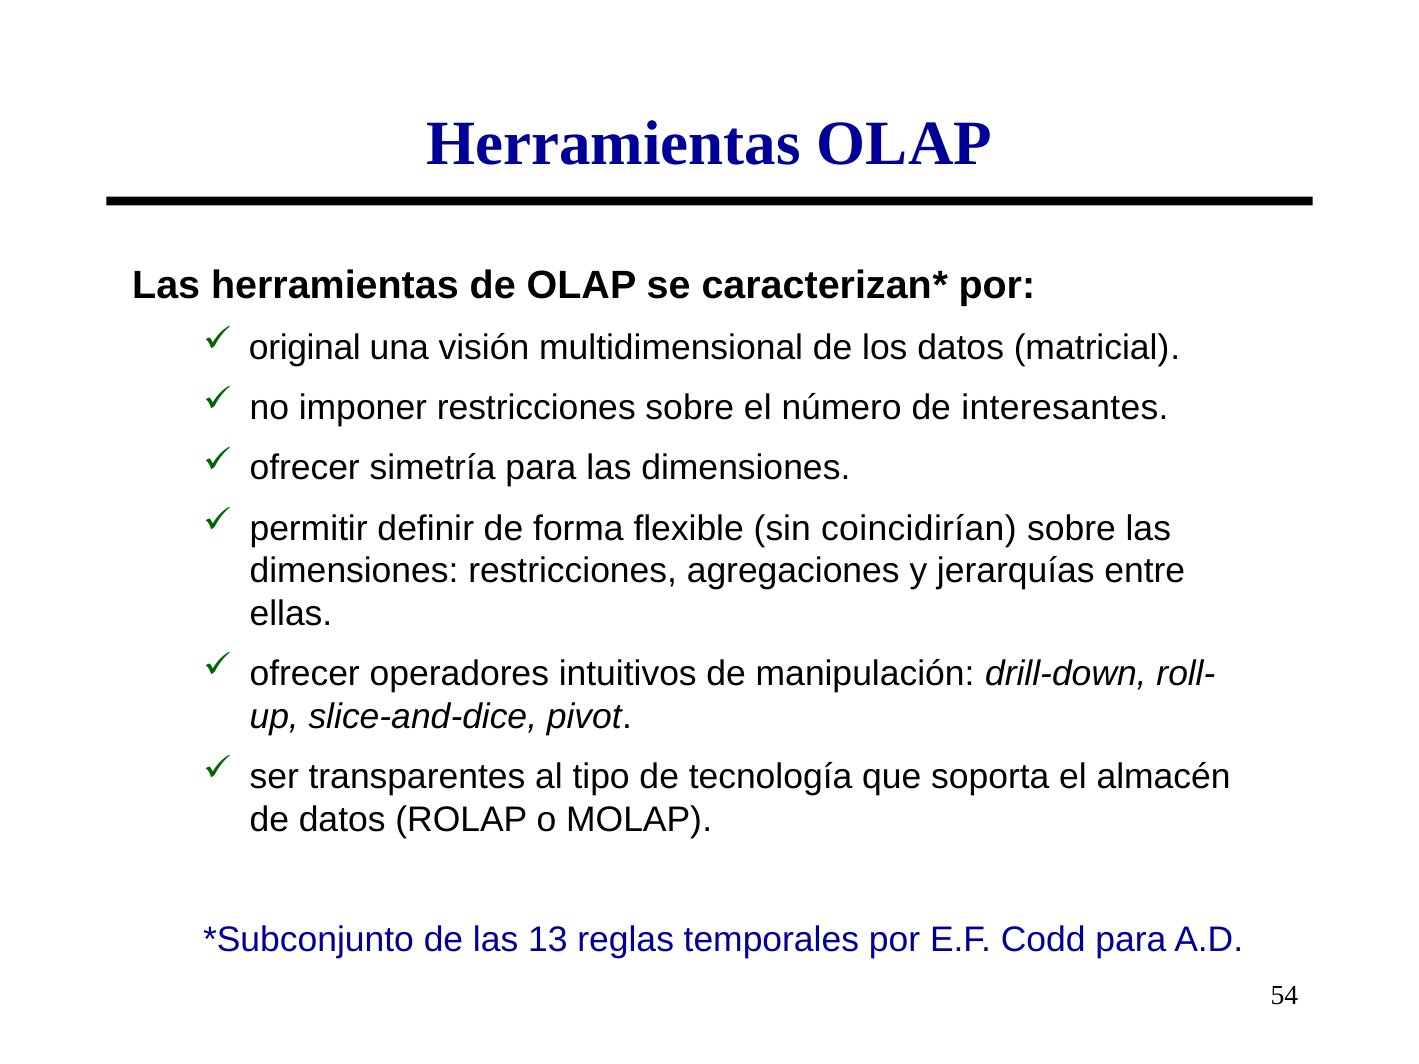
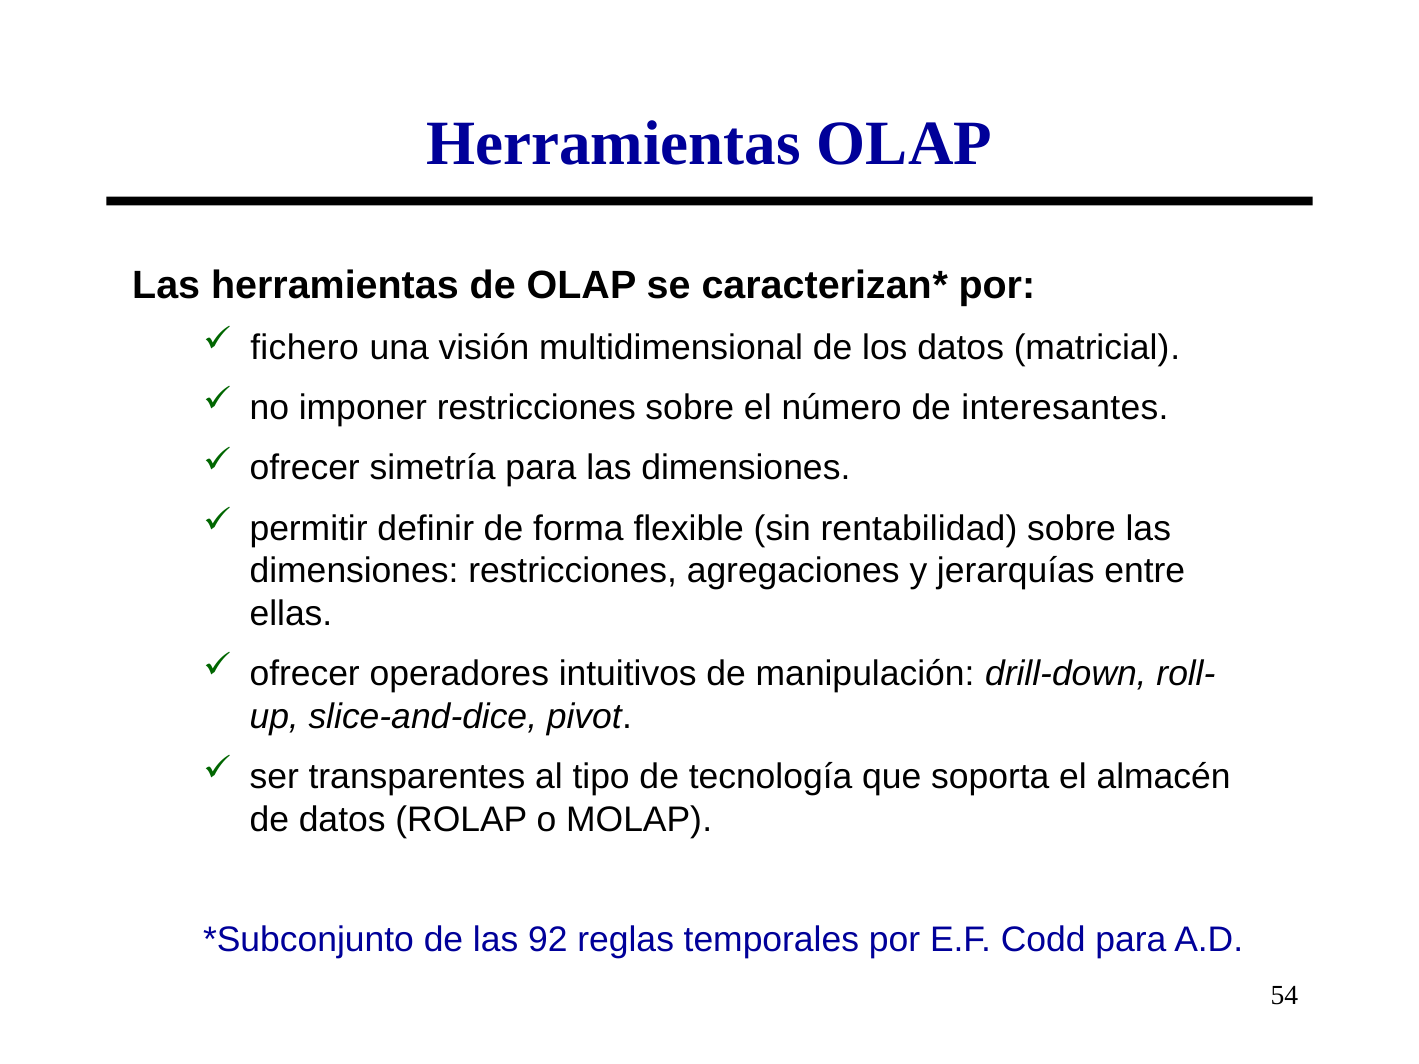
original: original -> fichero
coincidirían: coincidirían -> rentabilidad
13: 13 -> 92
